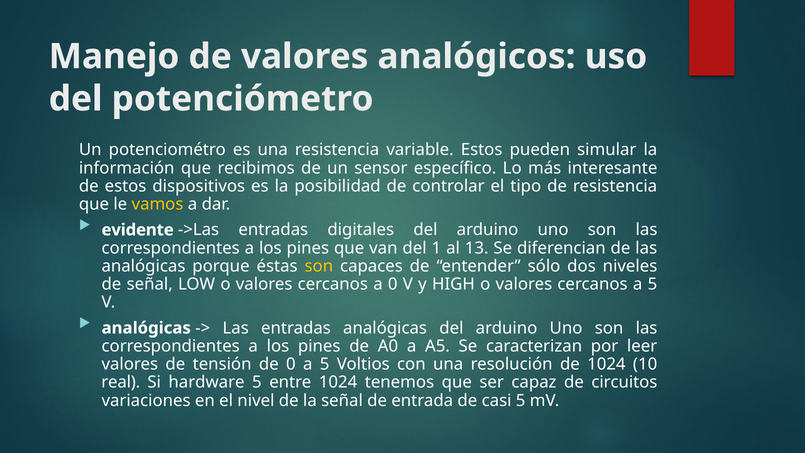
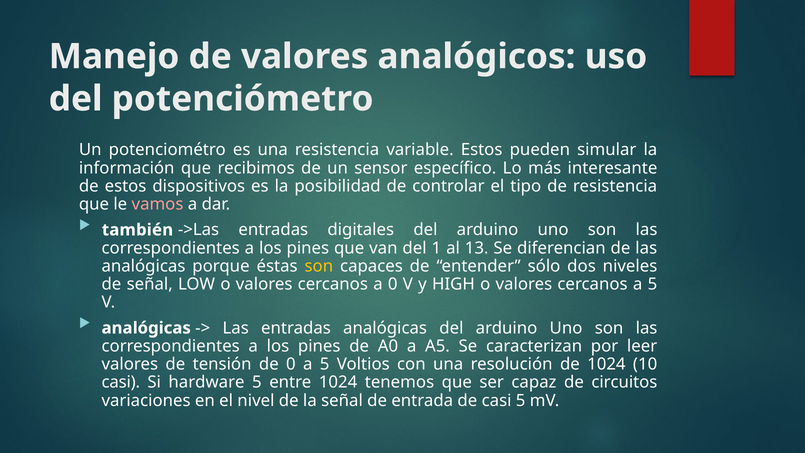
vamos colour: yellow -> pink
evidente: evidente -> también
real at (121, 382): real -> casi
